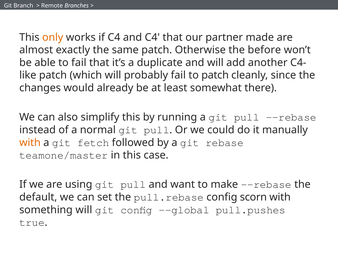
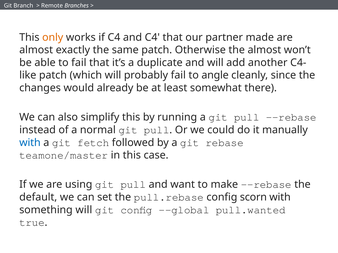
the before: before -> almost
to patch: patch -> angle
with at (30, 143) colour: orange -> blue
pull.pushes: pull.pushes -> pull.wanted
